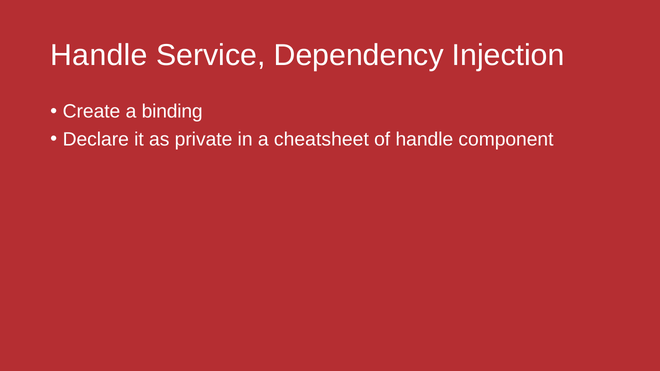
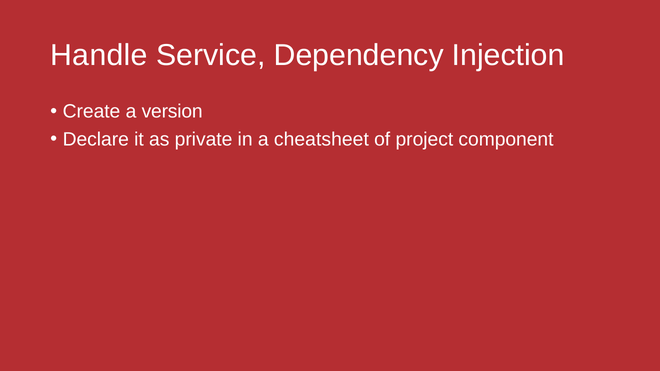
binding: binding -> version
of handle: handle -> project
